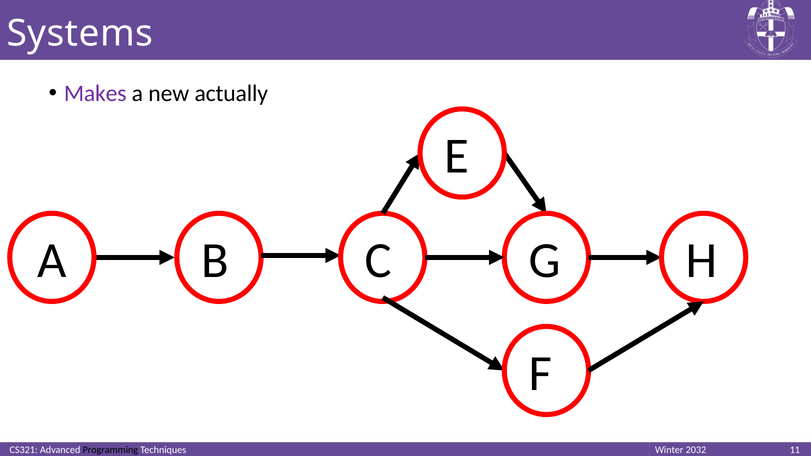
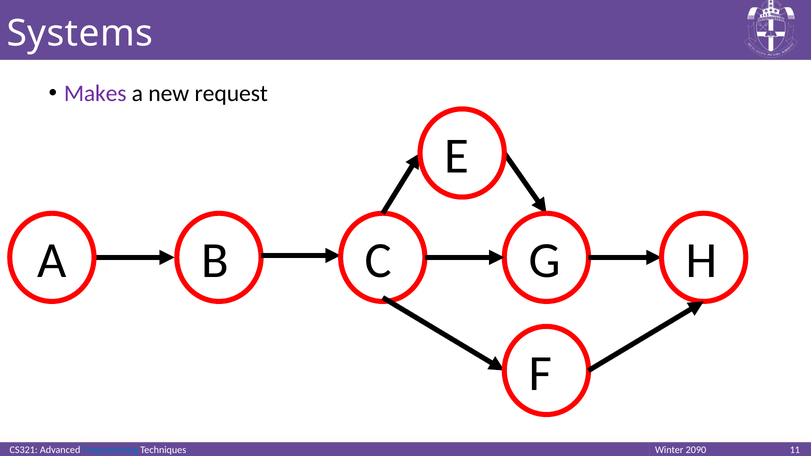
actually: actually -> request
Programming colour: black -> blue
2032: 2032 -> 2090
